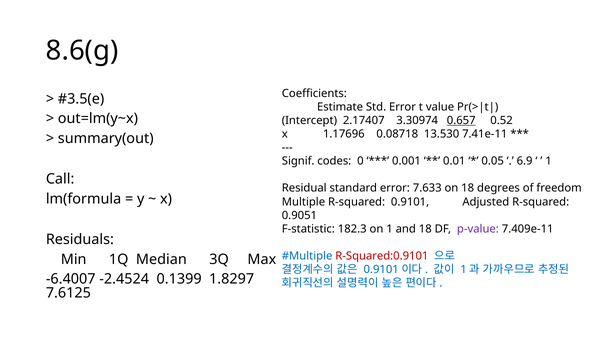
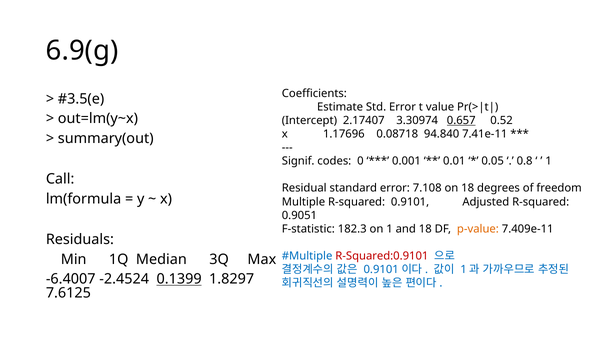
8.6(g: 8.6(g -> 6.9(g
13.530: 13.530 -> 94.840
6.9: 6.9 -> 0.8
7.633: 7.633 -> 7.108
p-value colour: purple -> orange
0.1399 underline: none -> present
